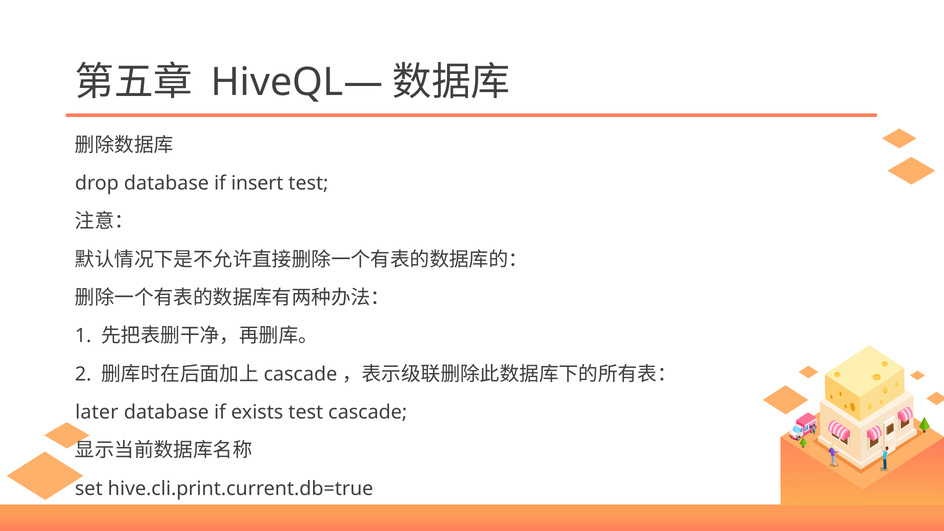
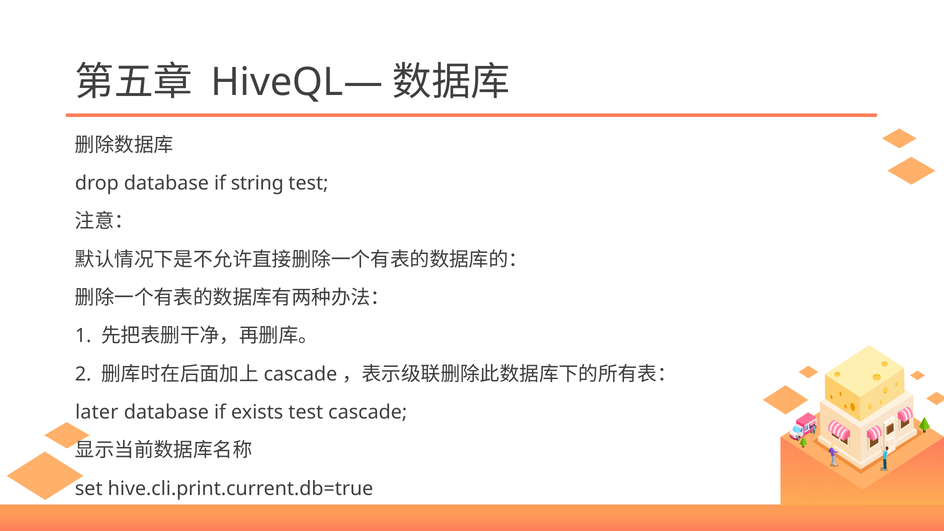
insert: insert -> string
